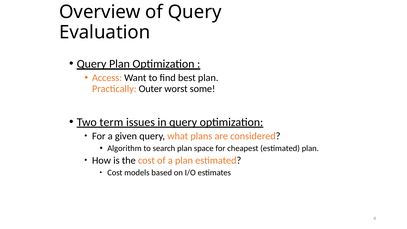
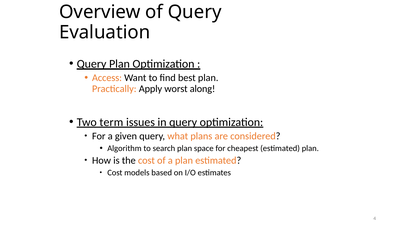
Outer: Outer -> Apply
some: some -> along
